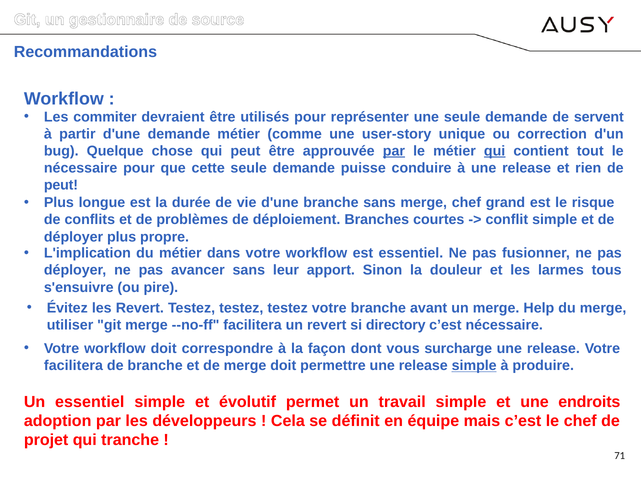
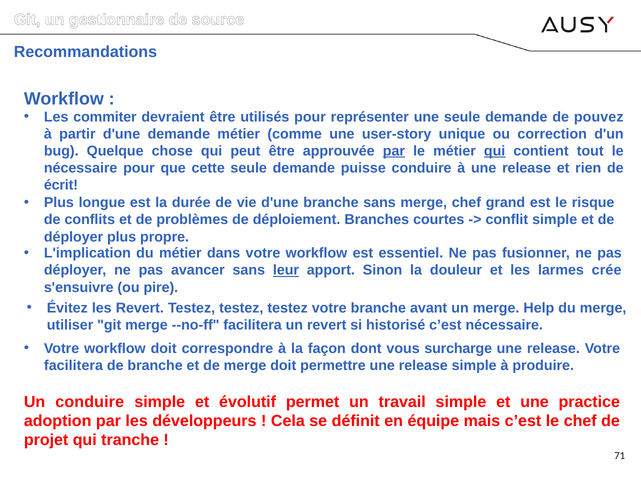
servent: servent -> pouvez
peut at (61, 185): peut -> écrit
leur underline: none -> present
tous: tous -> crée
directory: directory -> historisé
simple at (474, 365) underline: present -> none
Un essentiel: essentiel -> conduire
endroits: endroits -> practice
